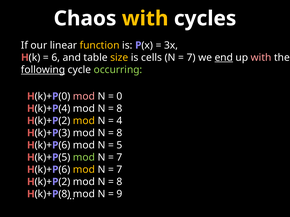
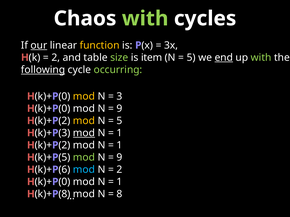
with at (145, 19) colour: yellow -> light green
our underline: none -> present
6 at (56, 58): 6 -> 2
size colour: yellow -> light green
cells: cells -> item
7 at (191, 58): 7 -> 5
with at (261, 58) colour: pink -> light green
mod at (84, 97) colour: pink -> yellow
0 at (119, 97): 0 -> 3
4 at (64, 109): 4 -> 0
8 at (119, 109): 8 -> 9
4 at (119, 121): 4 -> 5
mod at (84, 133) underline: none -> present
8 at (119, 133): 8 -> 1
6 at (64, 145): 6 -> 2
5 at (119, 145): 5 -> 1
7 at (119, 158): 7 -> 9
mod at (84, 170) colour: yellow -> light blue
7 at (119, 170): 7 -> 2
2 at (64, 182): 2 -> 0
8 at (119, 182): 8 -> 1
9 at (119, 194): 9 -> 8
